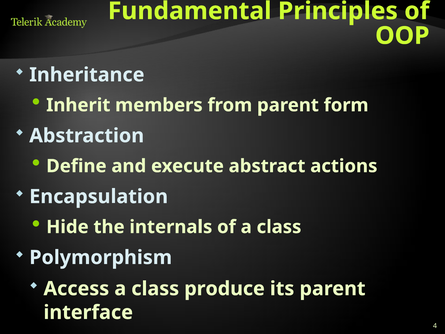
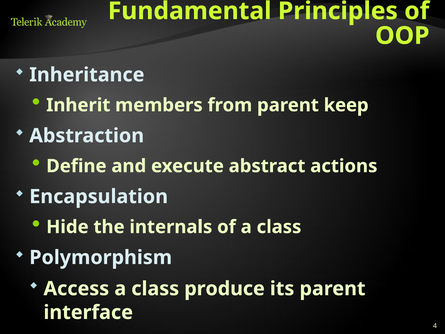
form: form -> keep
